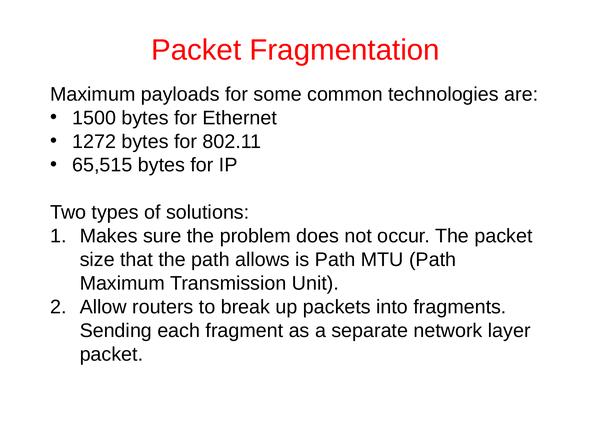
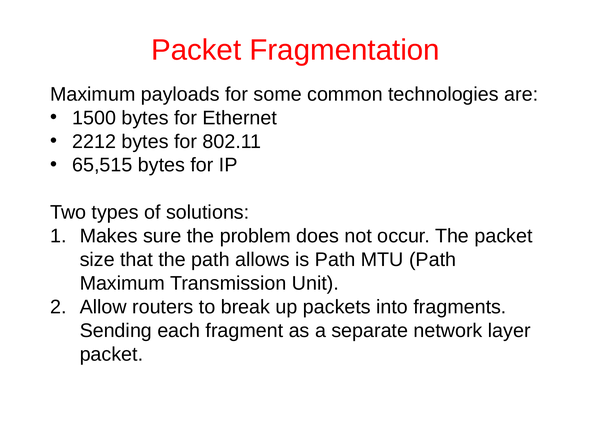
1272: 1272 -> 2212
